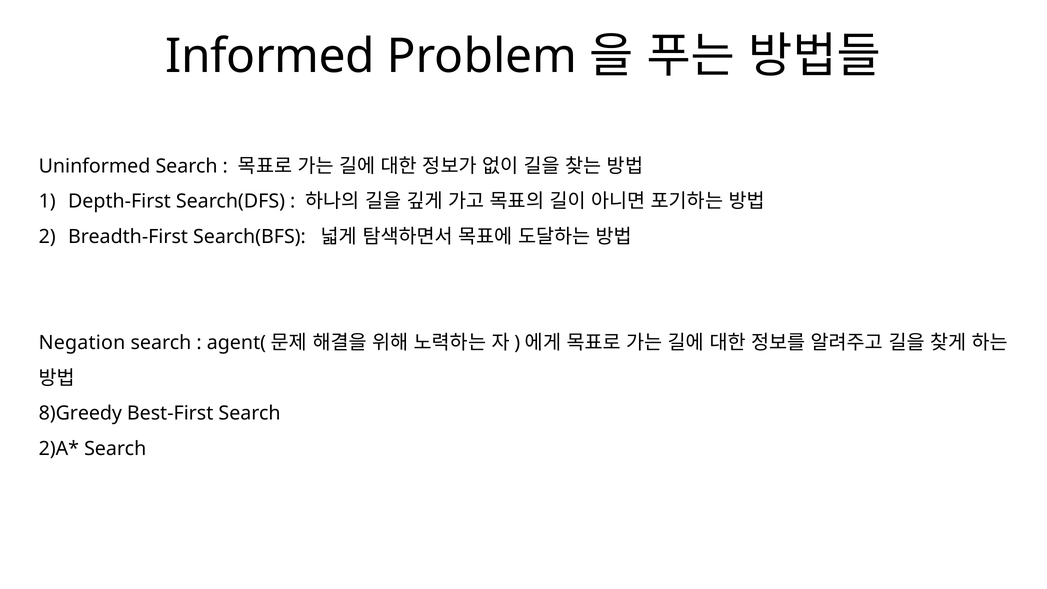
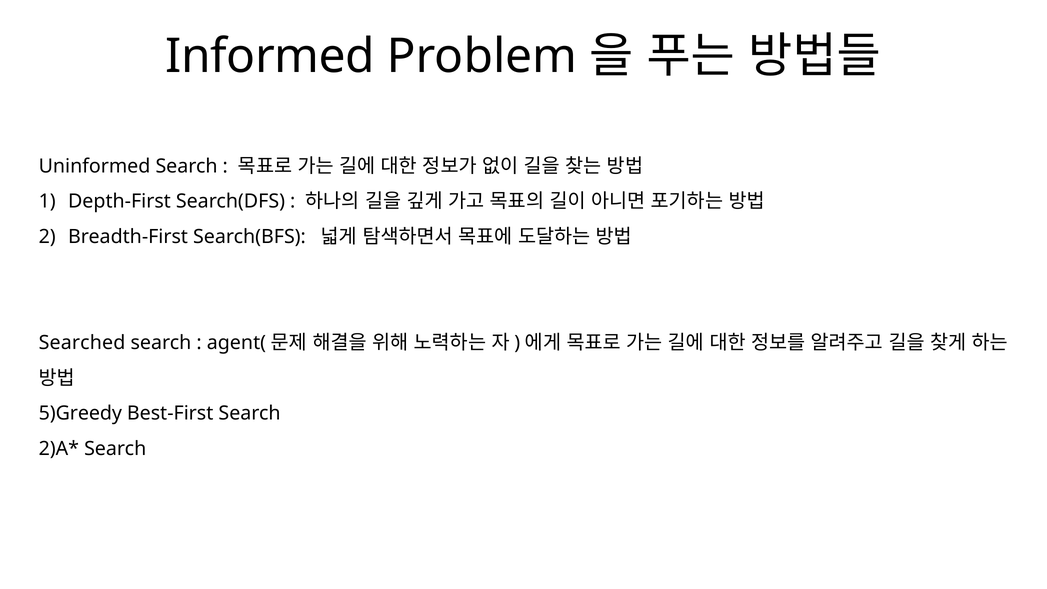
Negation: Negation -> Searched
8)Greedy: 8)Greedy -> 5)Greedy
